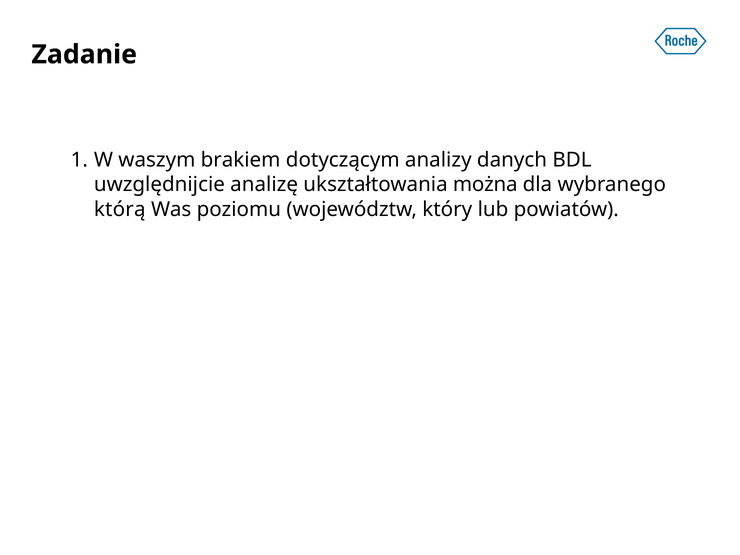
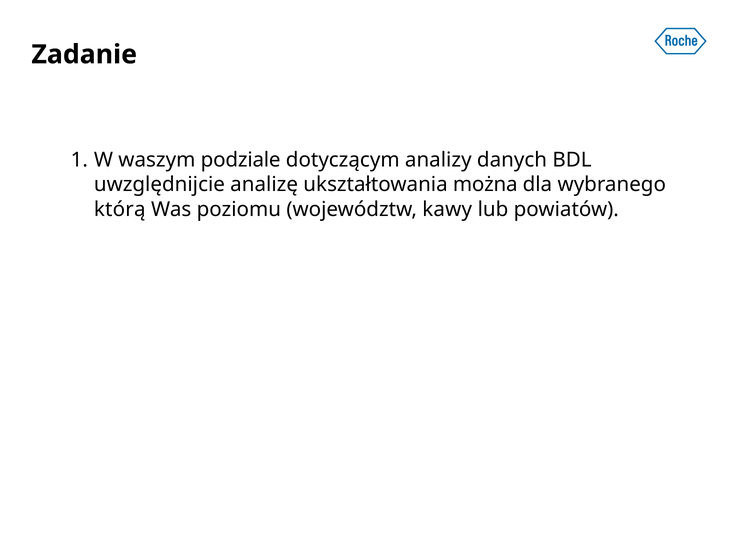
brakiem: brakiem -> podziale
który: który -> kawy
